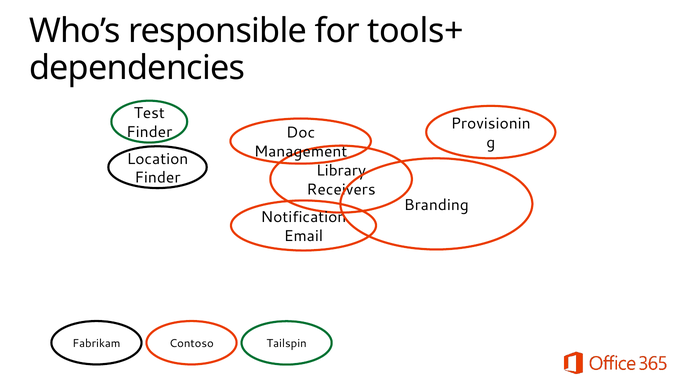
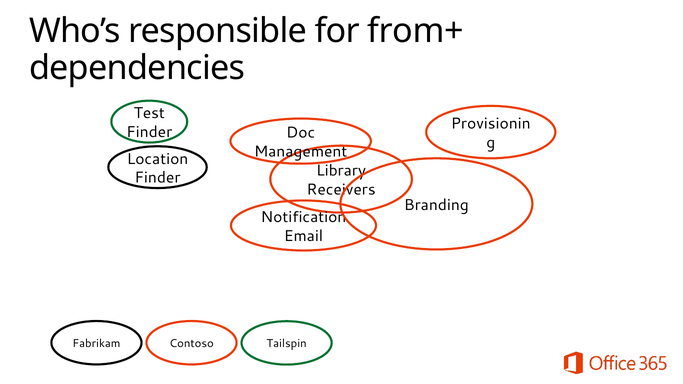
tools+: tools+ -> from+
